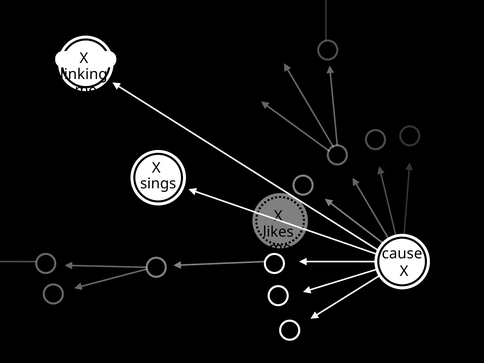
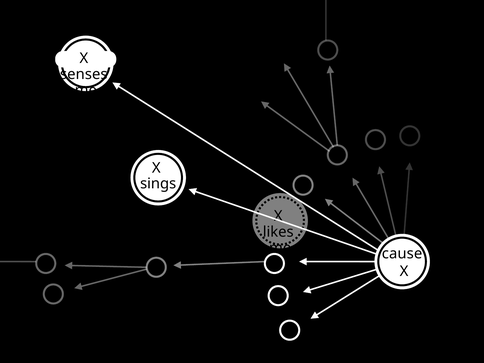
linking: linking -> senses
